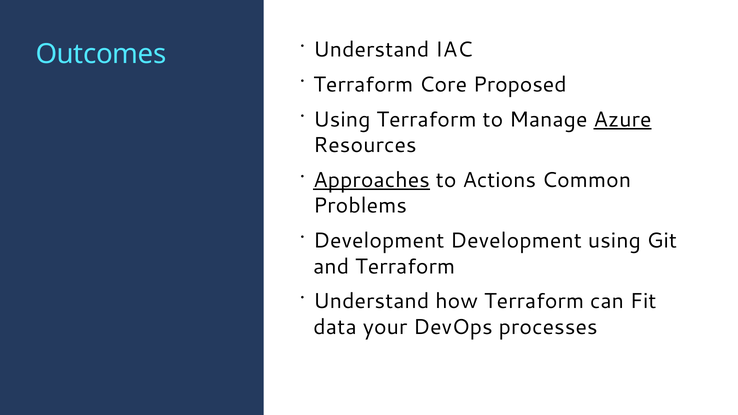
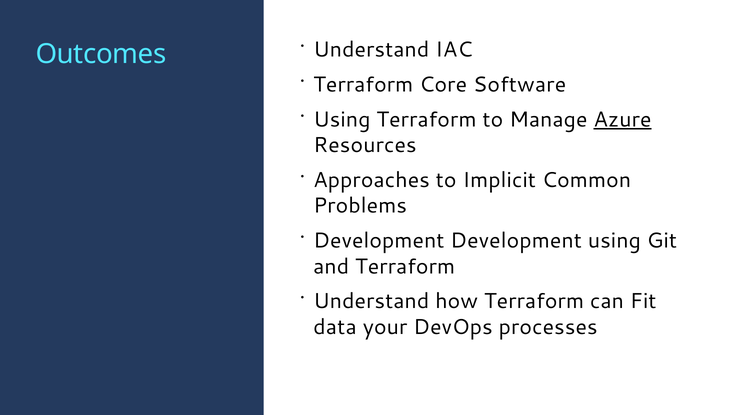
Proposed: Proposed -> Software
Approaches underline: present -> none
Actions: Actions -> Implicit
